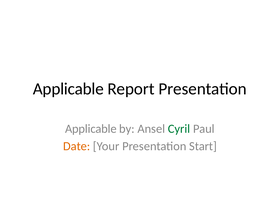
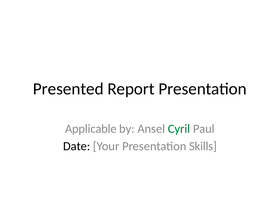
Applicable at (68, 89): Applicable -> Presented
Date colour: orange -> black
Start: Start -> Skills
